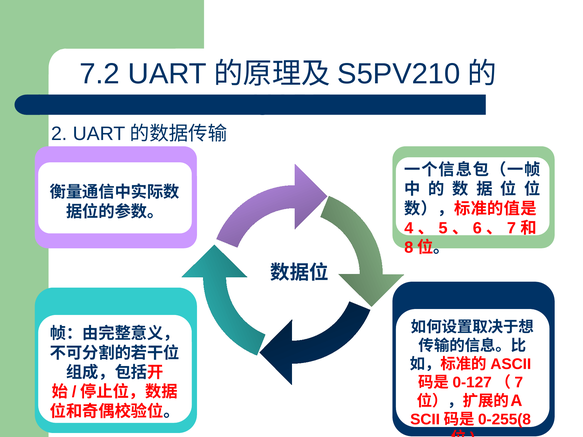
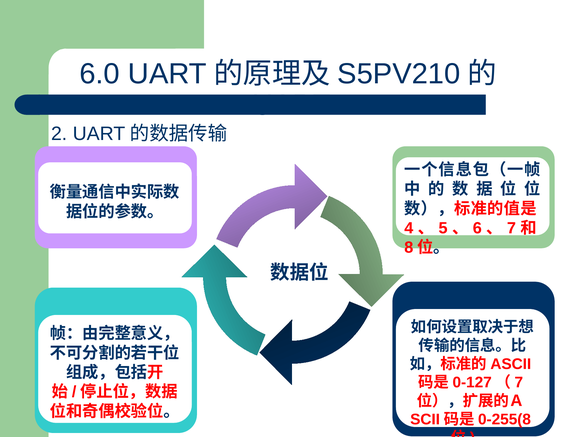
7.2: 7.2 -> 6.0
